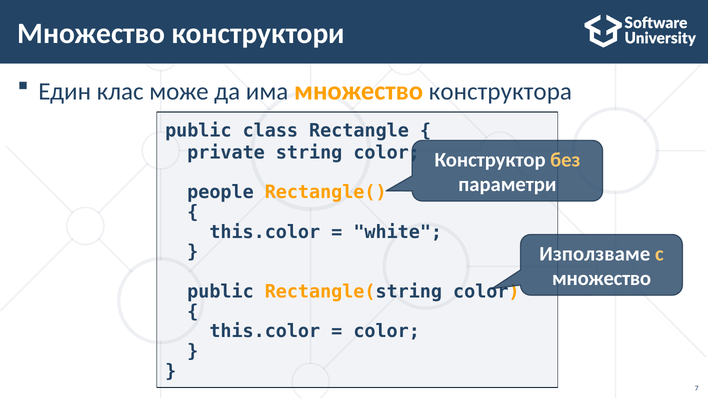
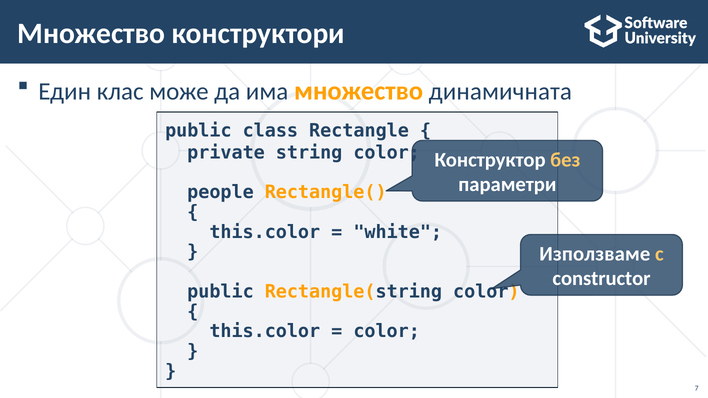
конструктора: конструктора -> динамичната
множество at (602, 279): множество -> constructor
